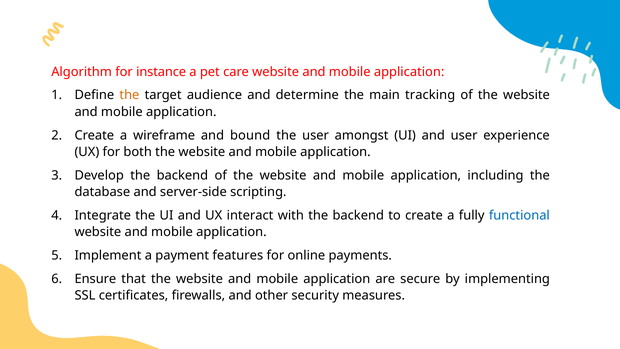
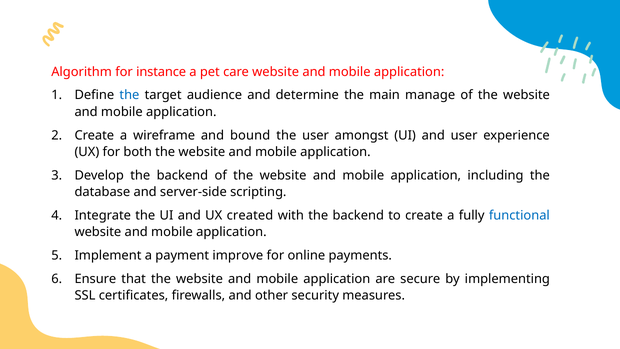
the at (129, 95) colour: orange -> blue
tracking: tracking -> manage
interact: interact -> created
features: features -> improve
